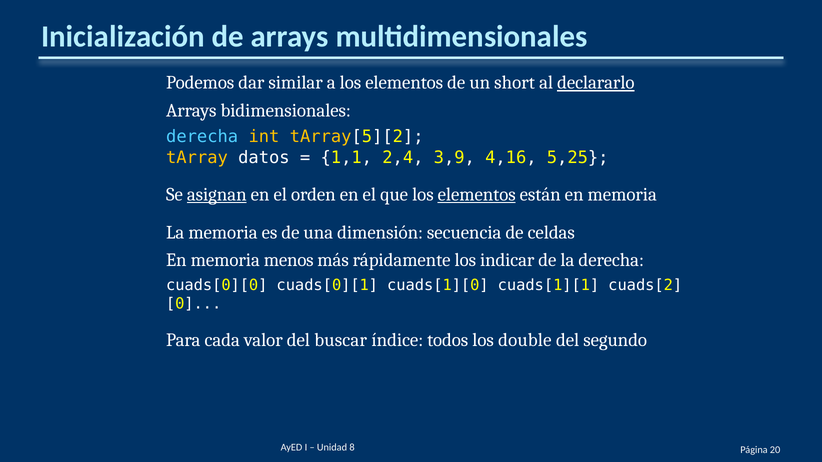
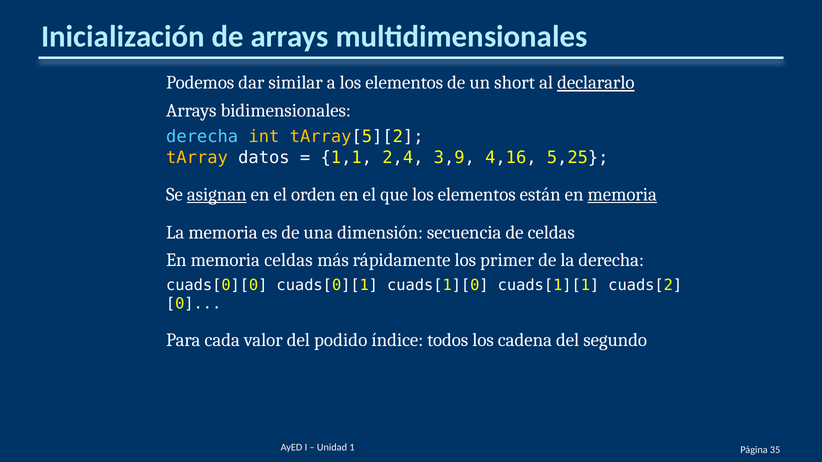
elementos at (477, 195) underline: present -> none
memoria at (622, 195) underline: none -> present
memoria menos: menos -> celdas
indicar: indicar -> primer
buscar: buscar -> podido
double: double -> cadena
8: 8 -> 1
20: 20 -> 35
